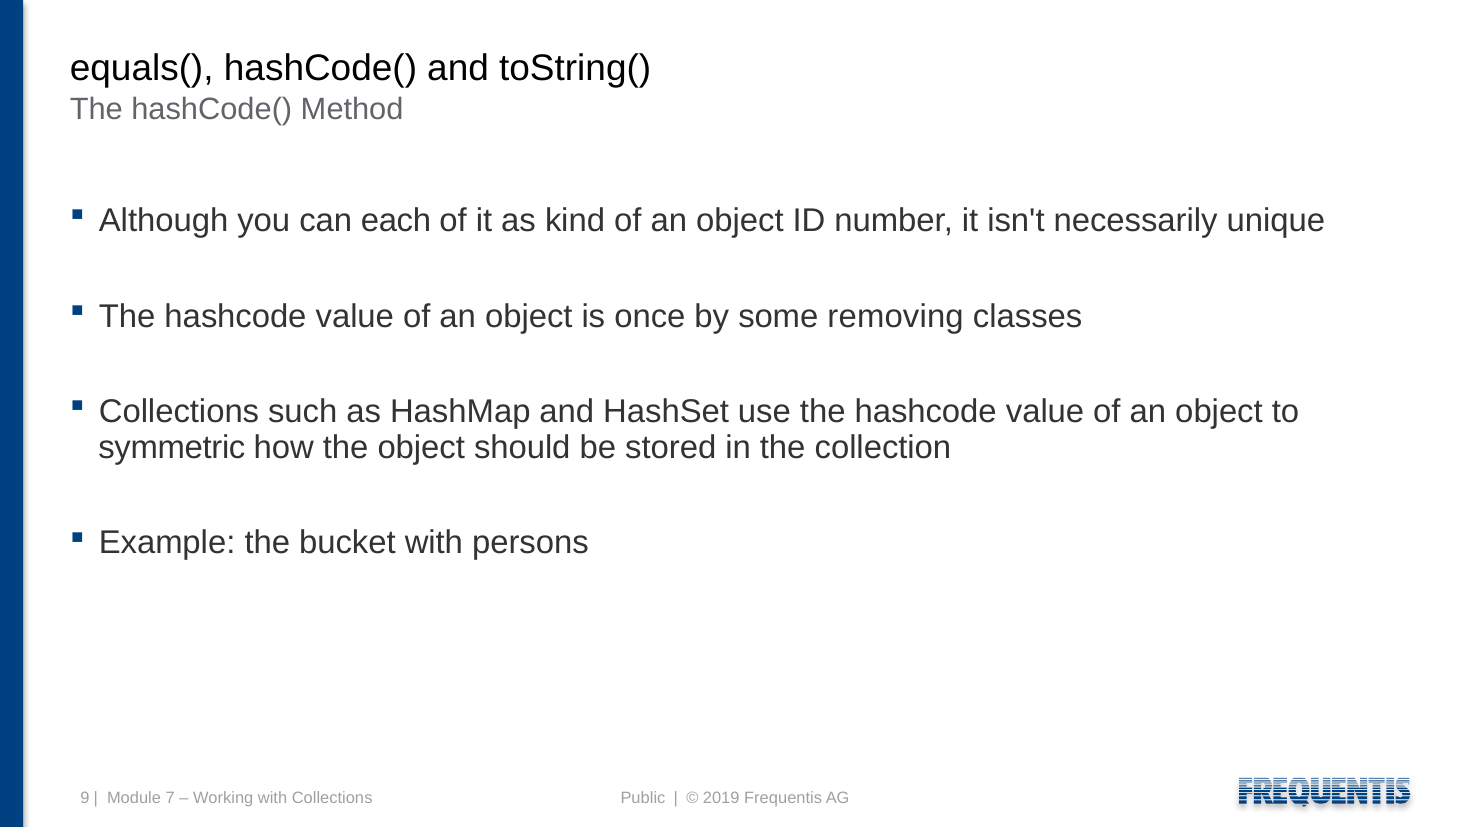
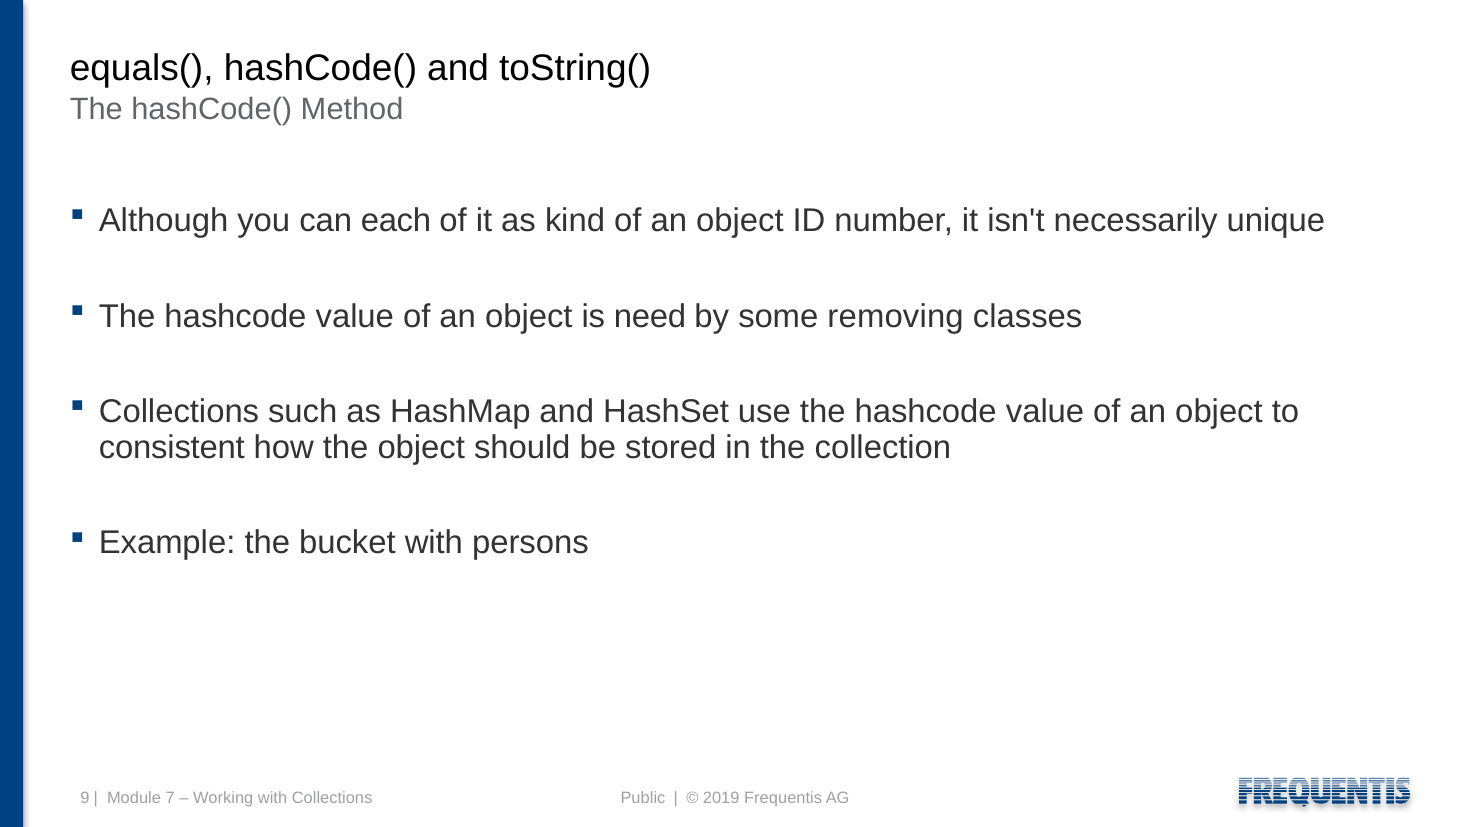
once: once -> need
symmetric: symmetric -> consistent
